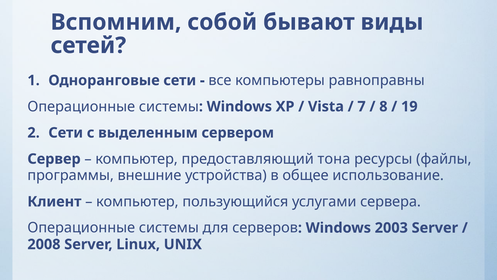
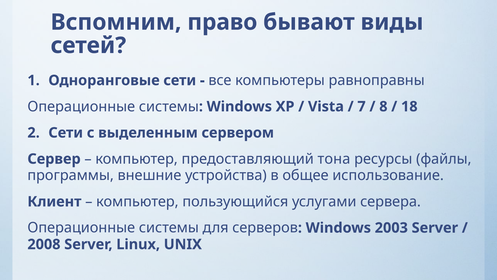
собой: собой -> право
19: 19 -> 18
